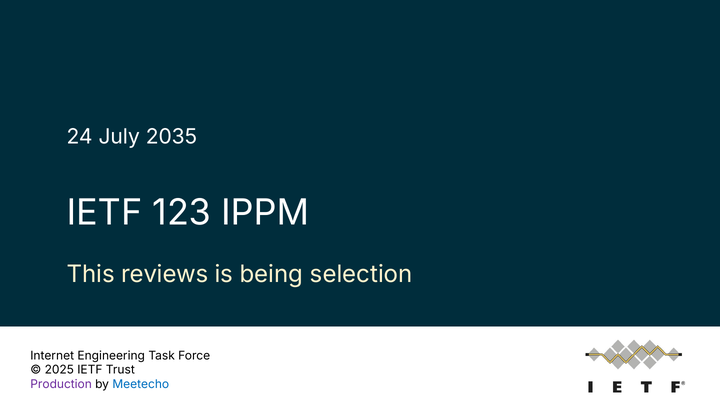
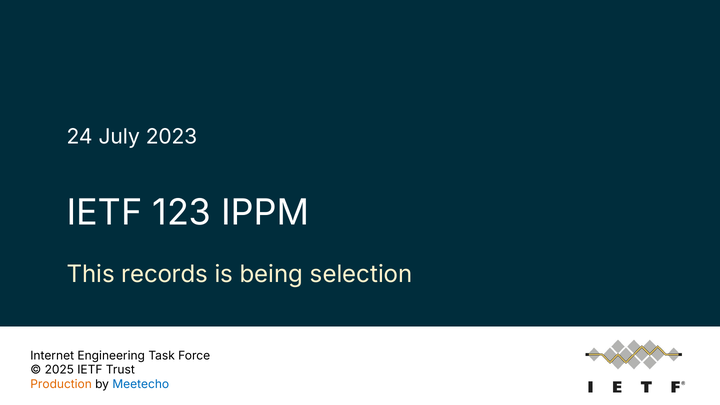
2035: 2035 -> 2023
reviews: reviews -> records
Production colour: purple -> orange
